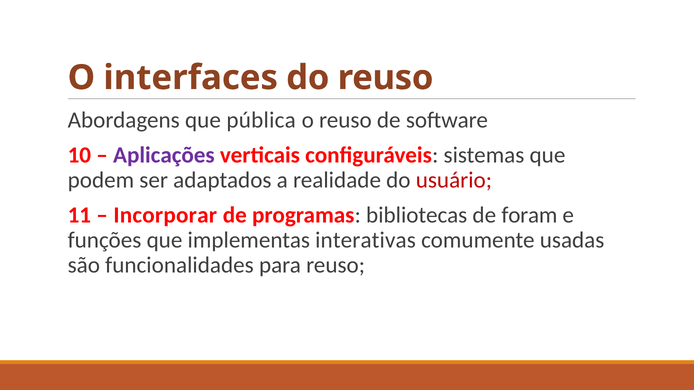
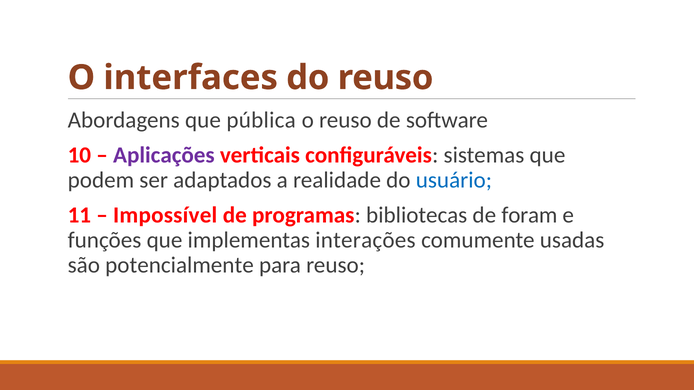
usuário colour: red -> blue
Incorporar: Incorporar -> Impossível
interativas: interativas -> interações
funcionalidades: funcionalidades -> potencialmente
